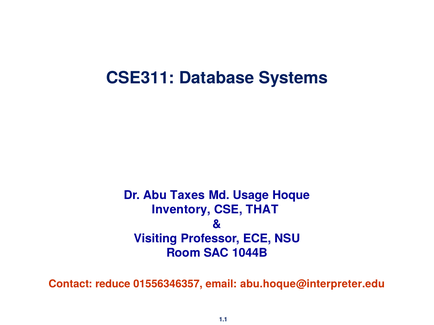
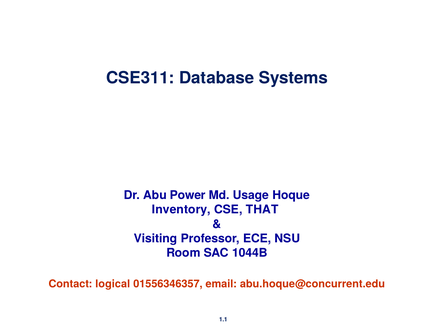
Taxes: Taxes -> Power
reduce: reduce -> logical
abu.hoque@interpreter.edu: abu.hoque@interpreter.edu -> abu.hoque@concurrent.edu
